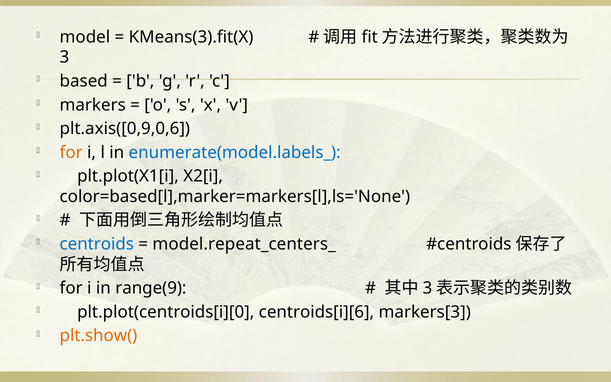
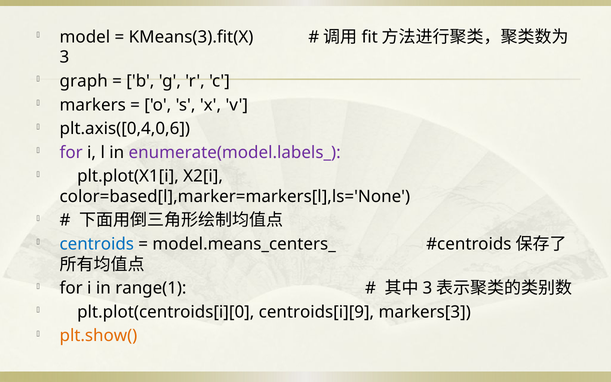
based: based -> graph
plt.axis([0,9,0,6: plt.axis([0,9,0,6 -> plt.axis([0,4,0,6
for at (71, 152) colour: orange -> purple
enumerate(model.labels_ colour: blue -> purple
model.repeat_centers_: model.repeat_centers_ -> model.means_centers_
range(9: range(9 -> range(1
centroids[i][6: centroids[i][6 -> centroids[i][9
